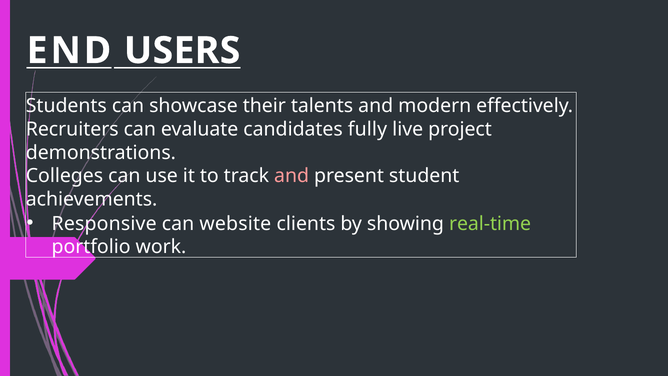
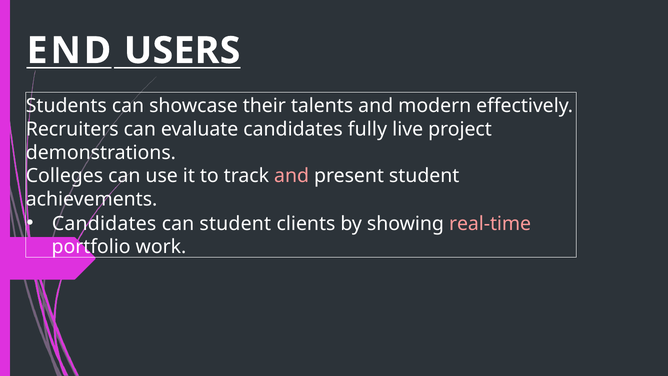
Responsive at (104, 223): Responsive -> Candidates
can website: website -> student
real-time colour: light green -> pink
